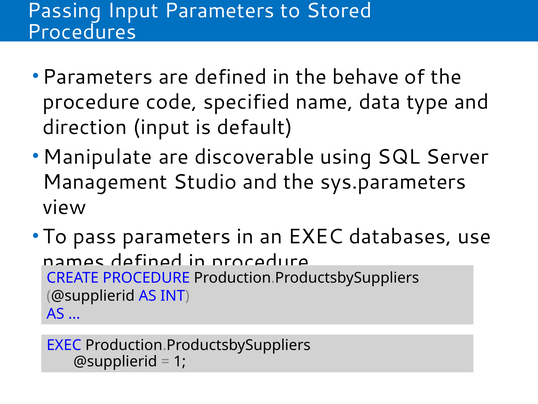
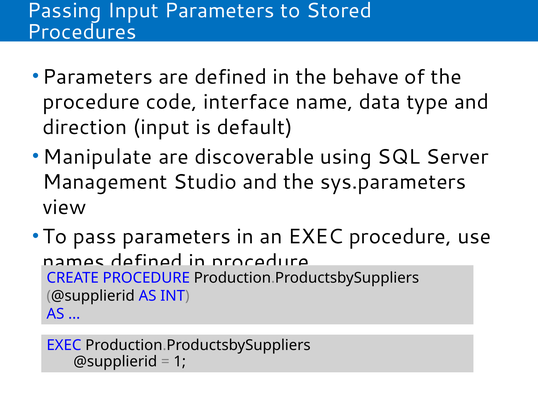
specified: specified -> interface
EXEC databases: databases -> procedure
